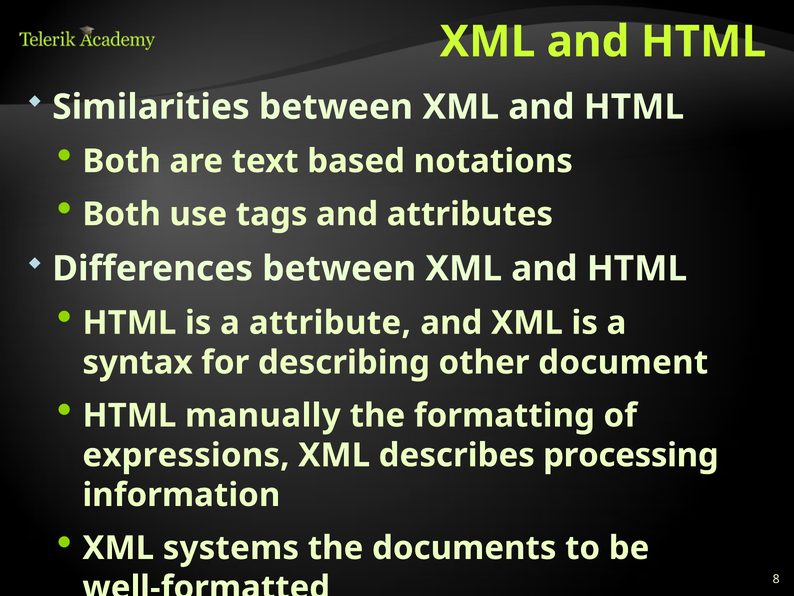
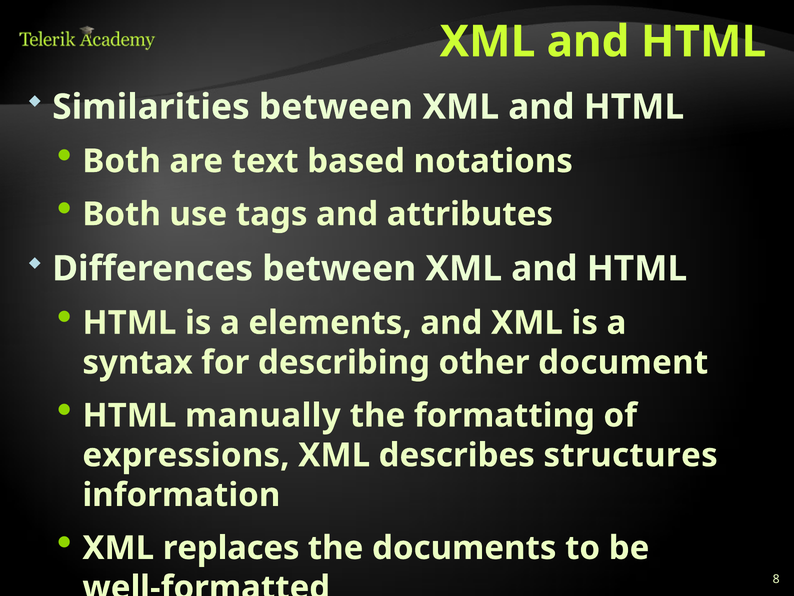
attribute: attribute -> elements
processing: processing -> structures
systems: systems -> replaces
